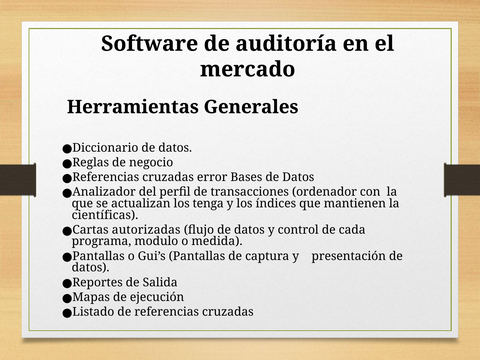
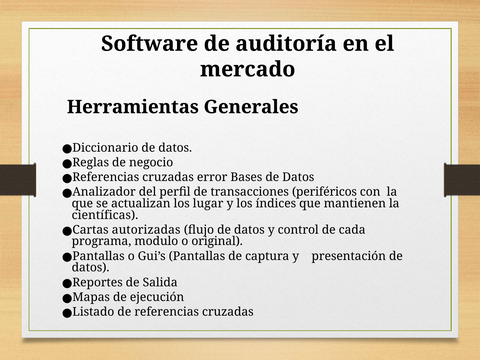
ordenador: ordenador -> periféricos
tenga: tenga -> lugar
medida: medida -> original
